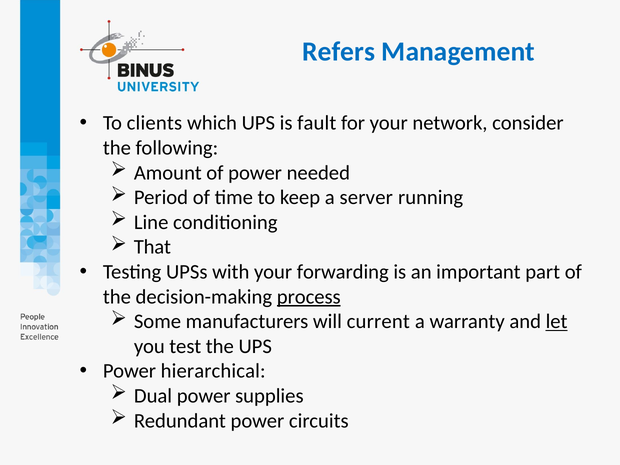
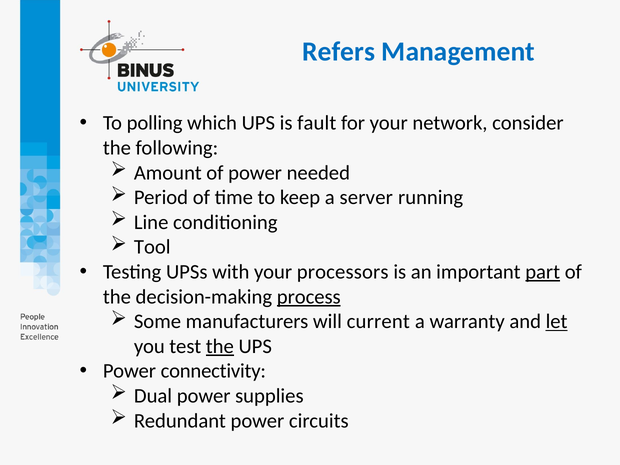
clients: clients -> polling
That: That -> Tool
forwarding: forwarding -> processors
part underline: none -> present
the at (220, 346) underline: none -> present
hierarchical: hierarchical -> connectivity
